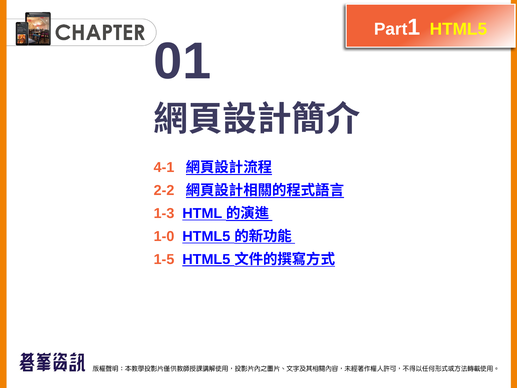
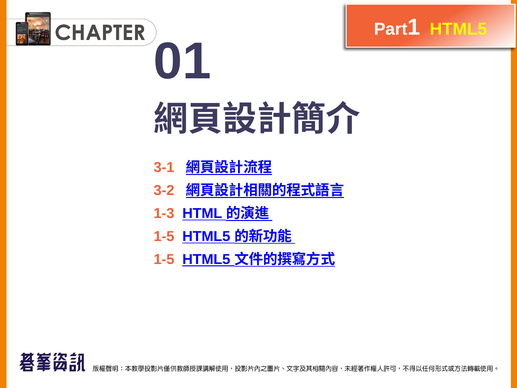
4-1: 4-1 -> 3-1
2-2: 2-2 -> 3-2
1-0 at (164, 236): 1-0 -> 1-5
